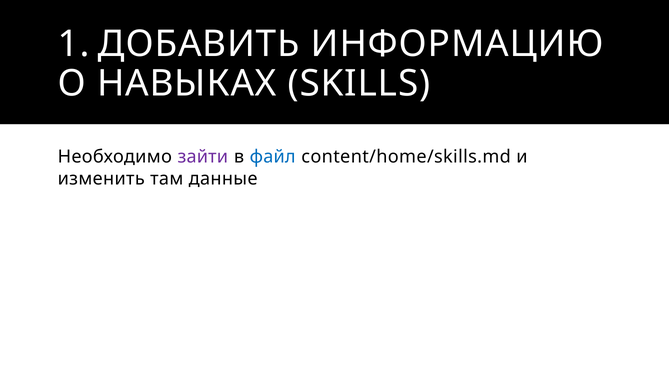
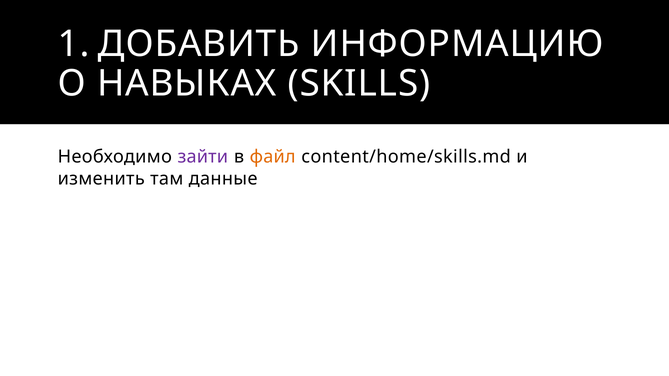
файл colour: blue -> orange
